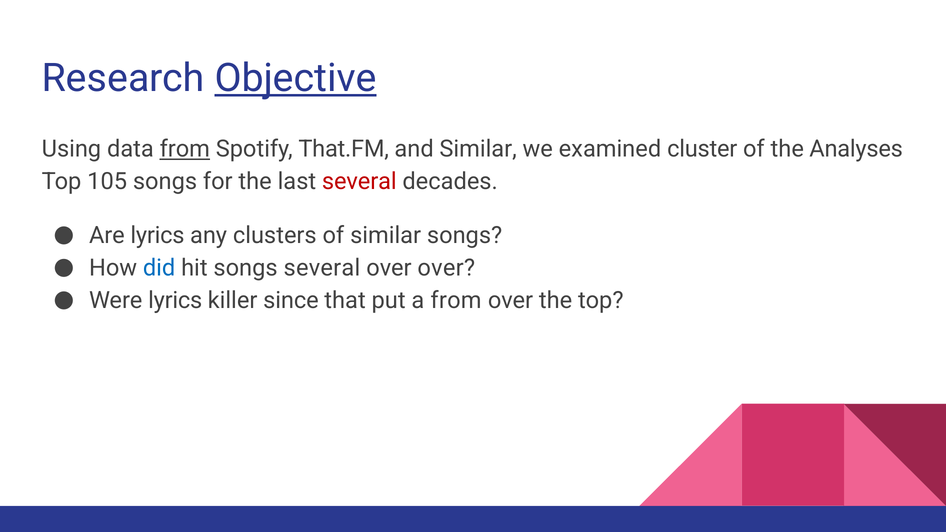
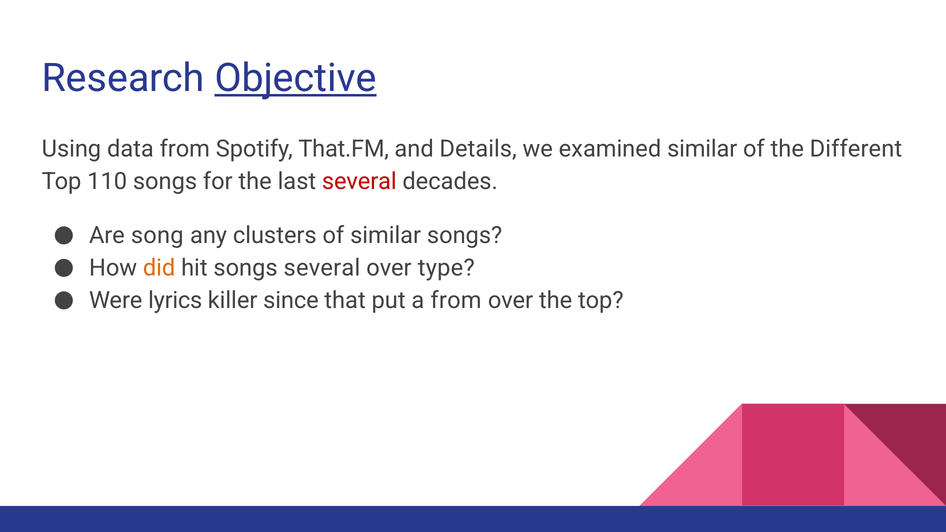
from at (185, 149) underline: present -> none
and Similar: Similar -> Details
examined cluster: cluster -> similar
Analyses: Analyses -> Different
105: 105 -> 110
Are lyrics: lyrics -> song
did colour: blue -> orange
over over: over -> type
